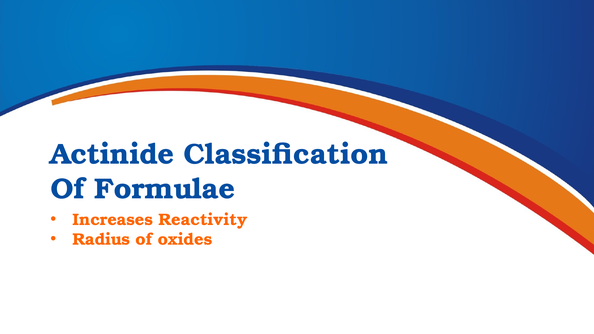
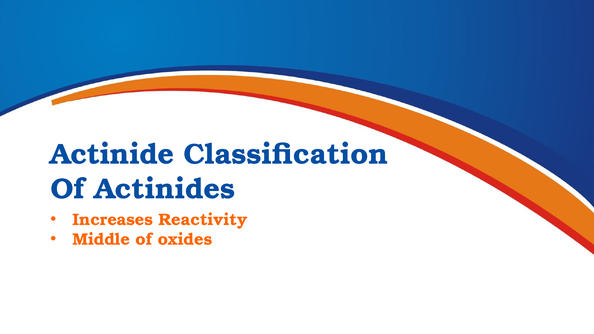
Formulae: Formulae -> Actinides
Radius: Radius -> Middle
